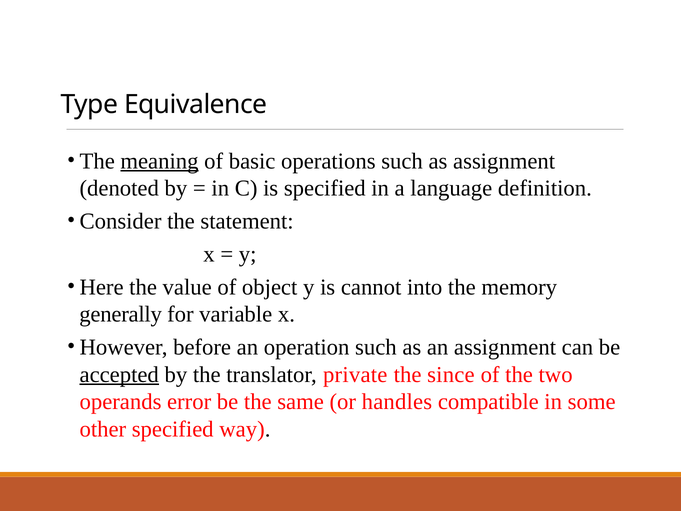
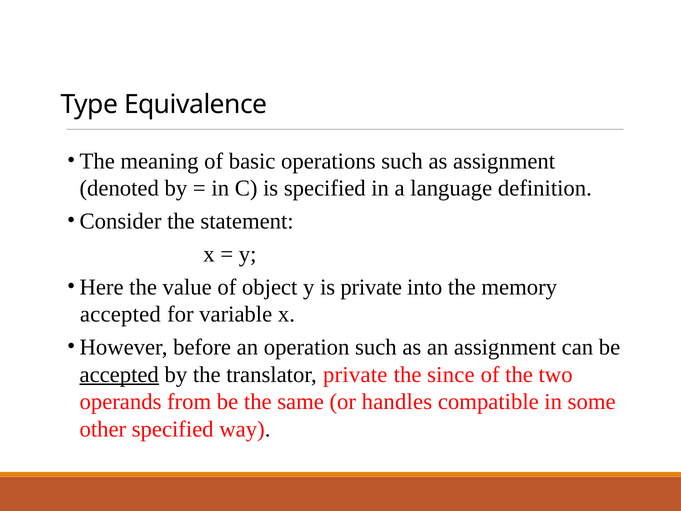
meaning underline: present -> none
is cannot: cannot -> private
generally at (121, 314): generally -> accepted
error: error -> from
